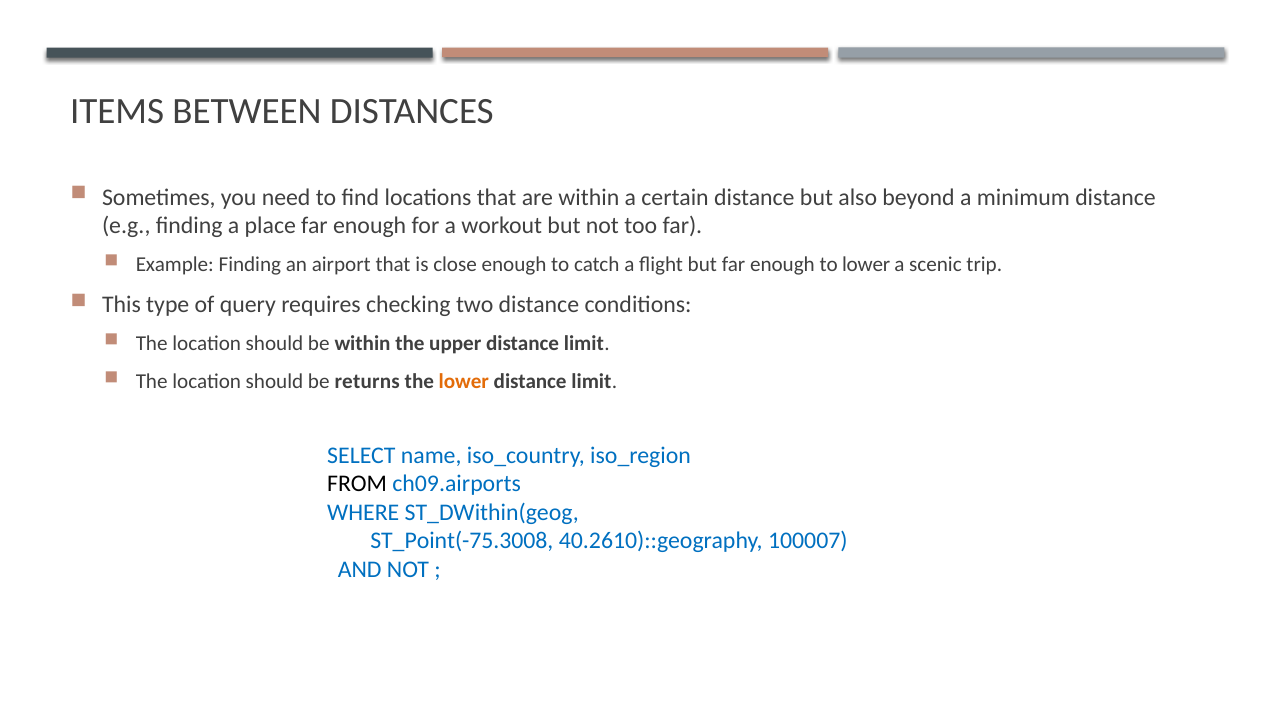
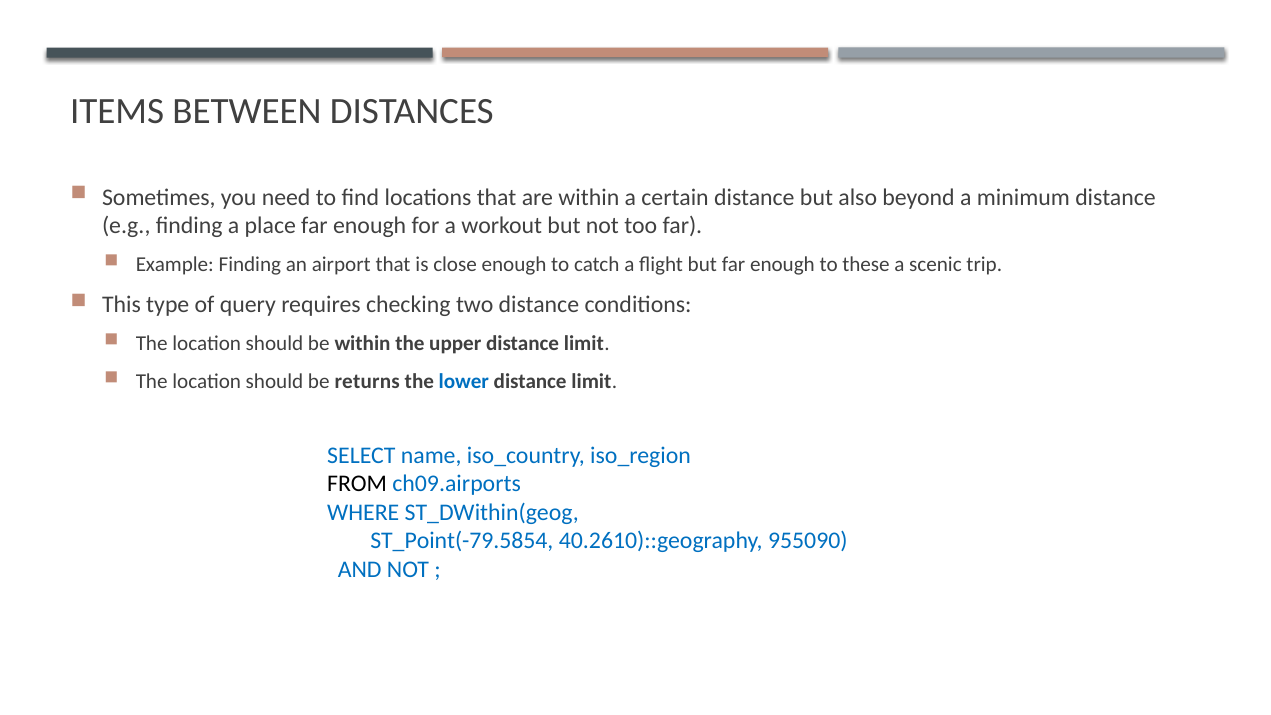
to lower: lower -> these
lower at (464, 381) colour: orange -> blue
ST_Point(-75.3008: ST_Point(-75.3008 -> ST_Point(-79.5854
100007: 100007 -> 955090
